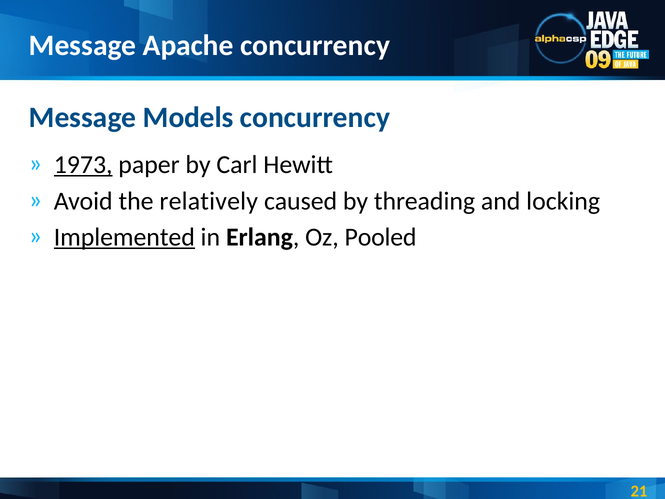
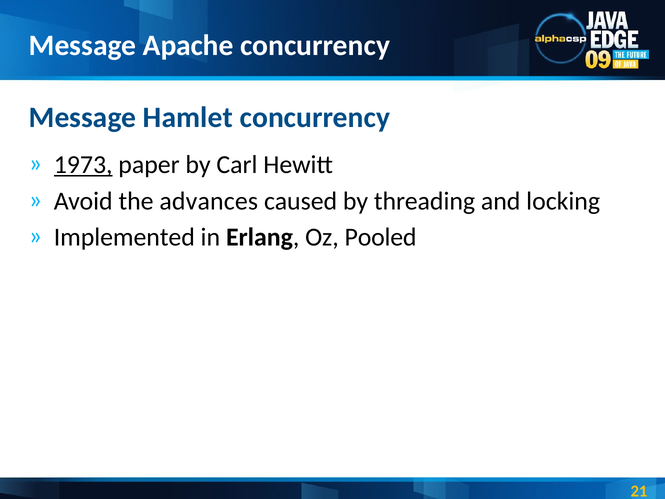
Models: Models -> Hamlet
relatively: relatively -> advances
Implemented underline: present -> none
